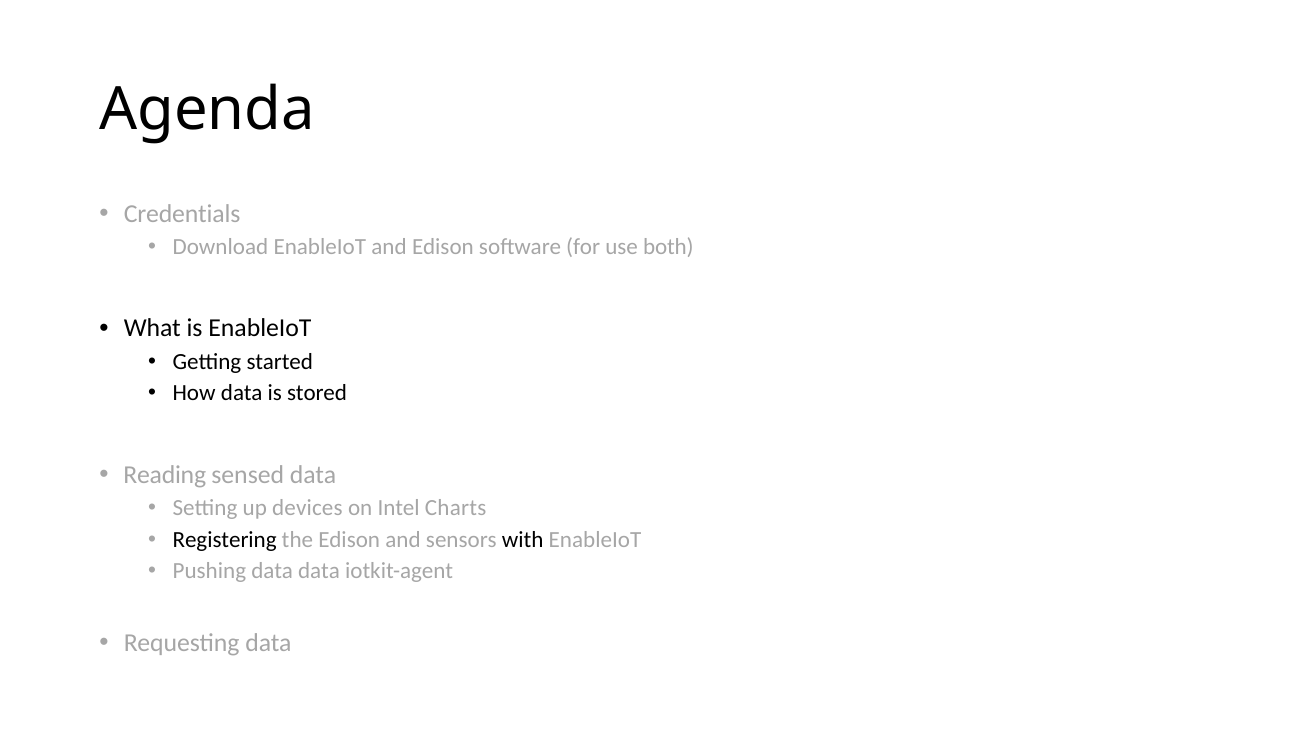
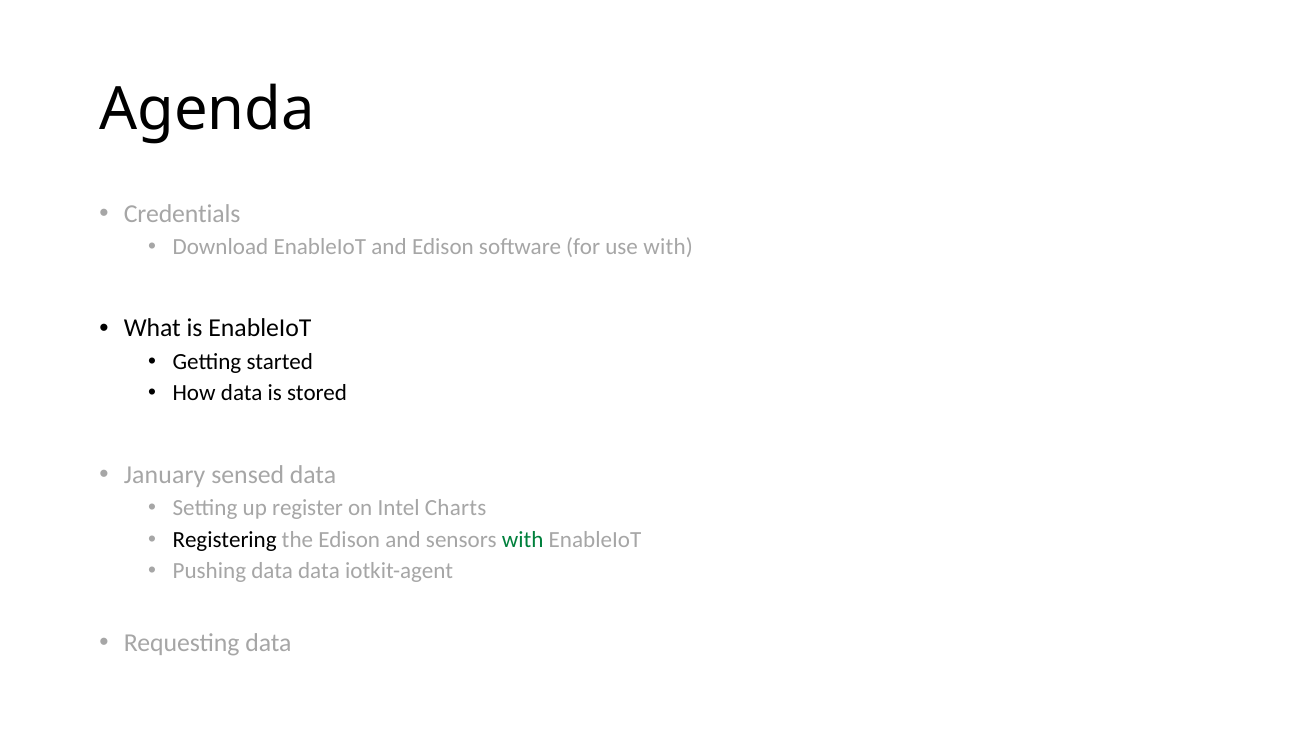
use both: both -> with
Reading: Reading -> January
devices: devices -> register
with at (523, 539) colour: black -> green
